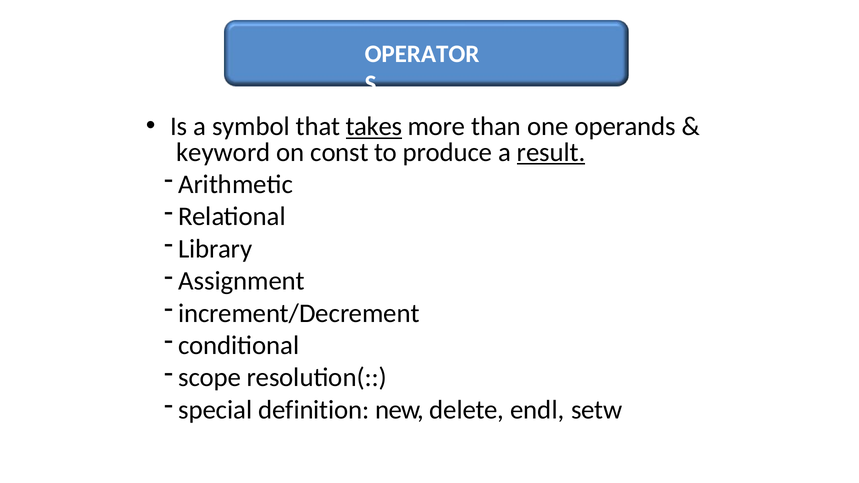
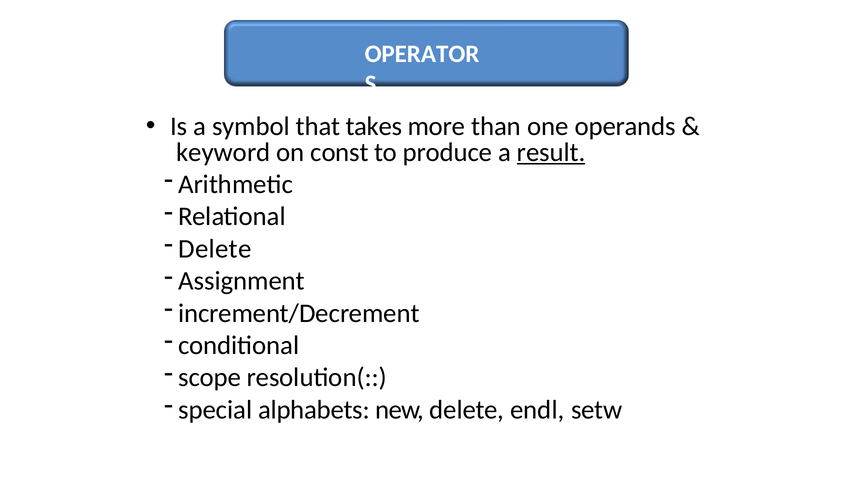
takes underline: present -> none
Library at (215, 249): Library -> Delete
definition: definition -> alphabets
